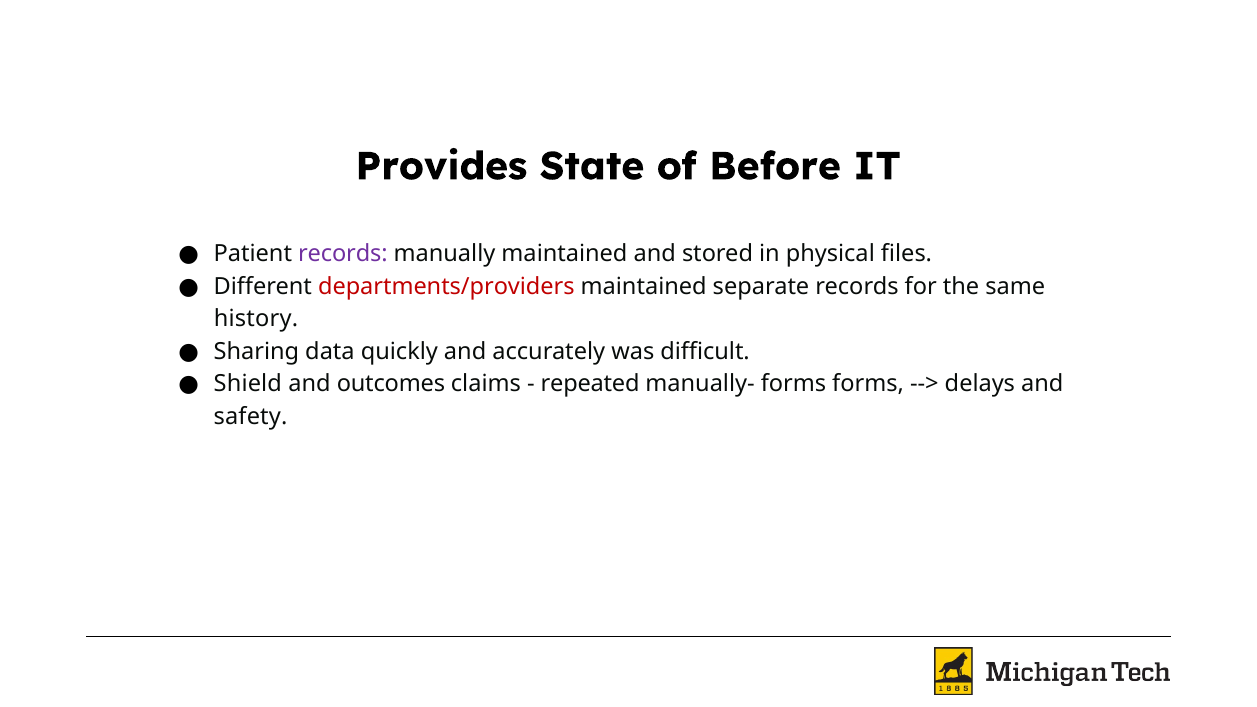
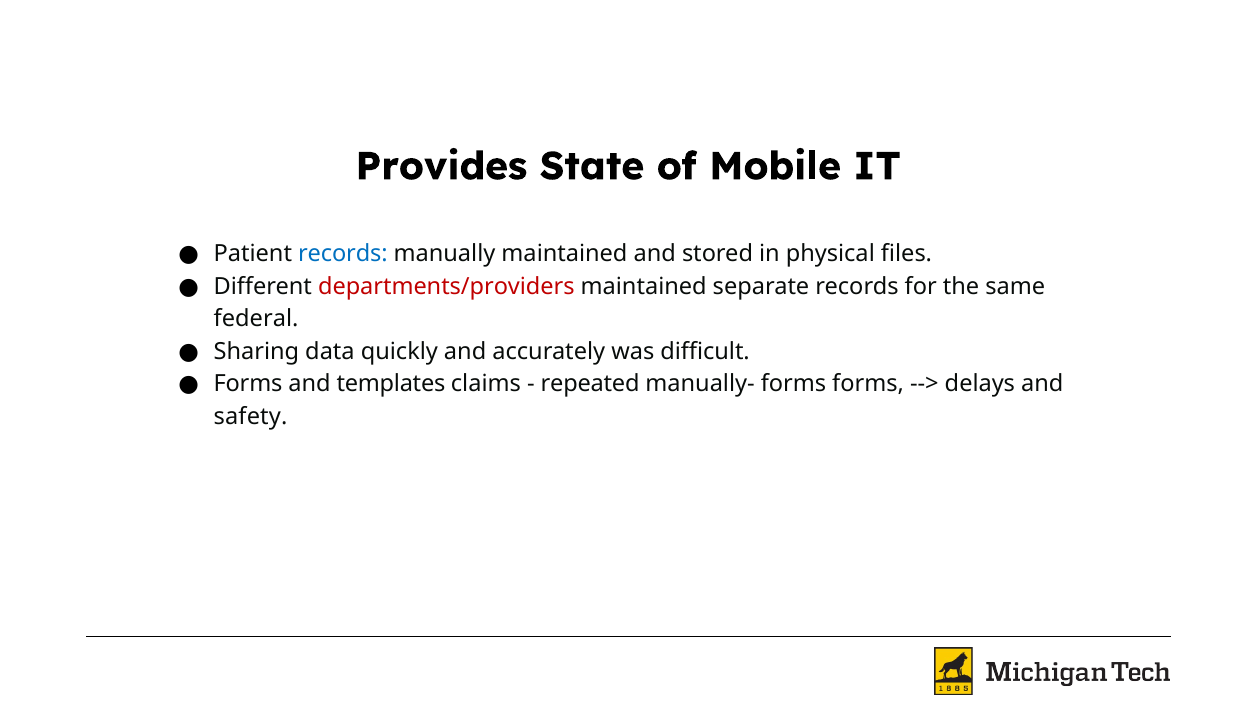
Before: Before -> Mobile
records at (343, 254) colour: purple -> blue
history: history -> federal
Shield at (248, 384): Shield -> Forms
outcomes: outcomes -> templates
